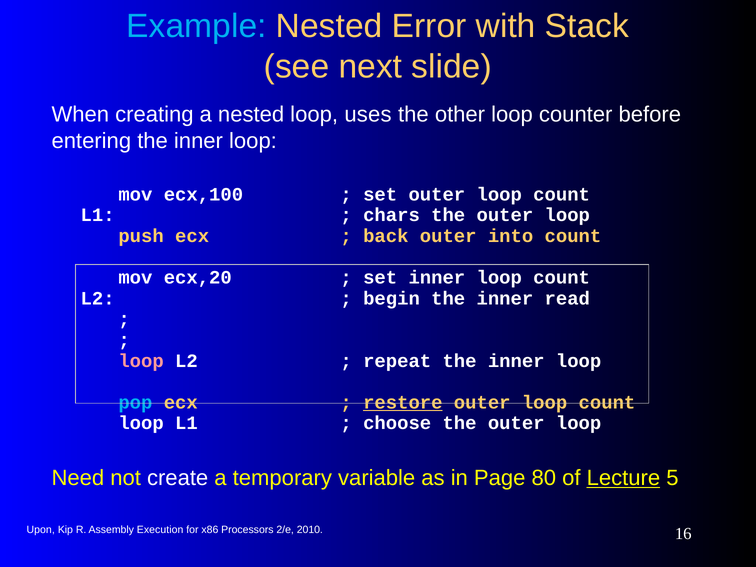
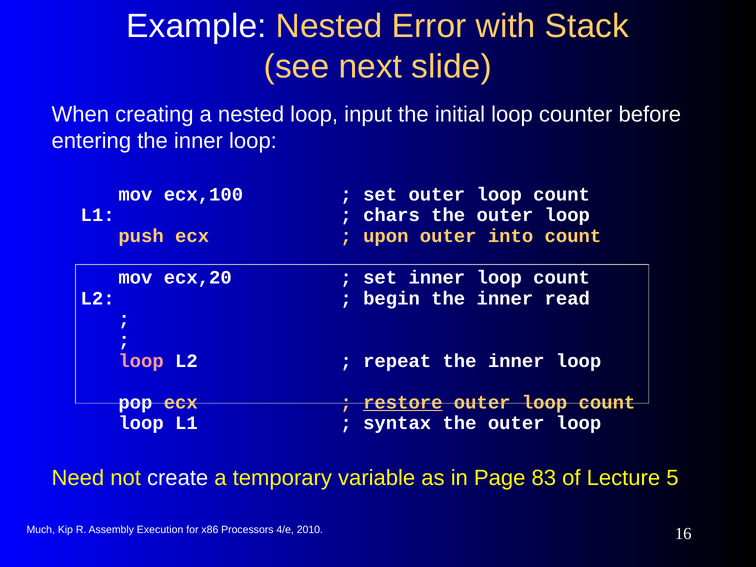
Example colour: light blue -> white
uses: uses -> input
other: other -> initial
back: back -> upon
pop colour: light blue -> white
choose: choose -> syntax
80: 80 -> 83
Lecture underline: present -> none
Upon: Upon -> Much
2/e: 2/e -> 4/e
